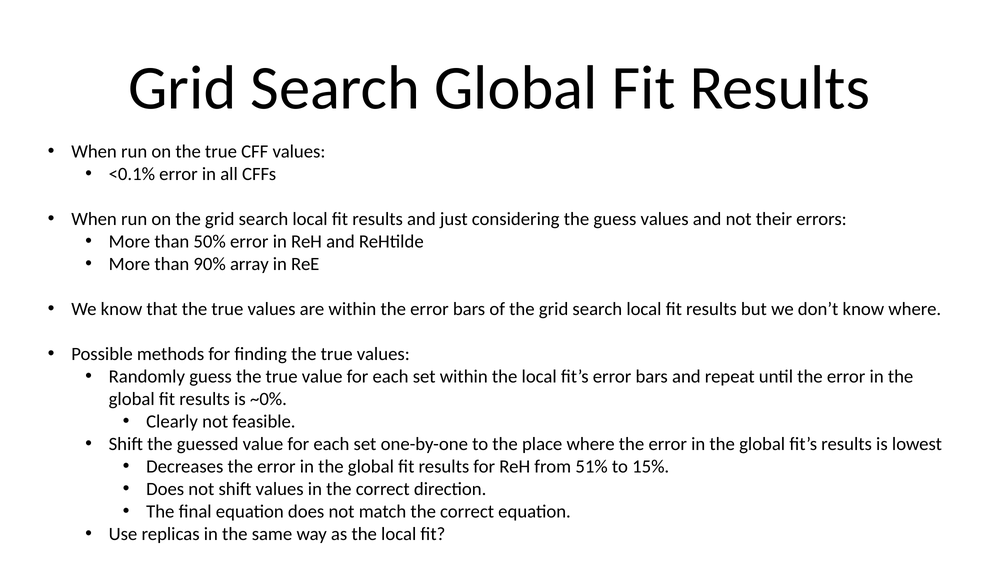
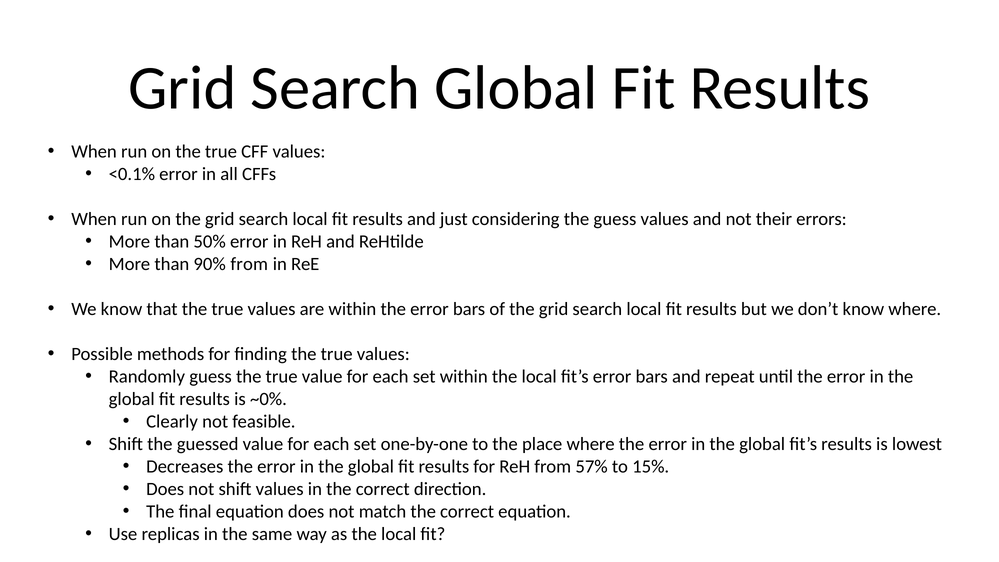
90% array: array -> from
51%: 51% -> 57%
